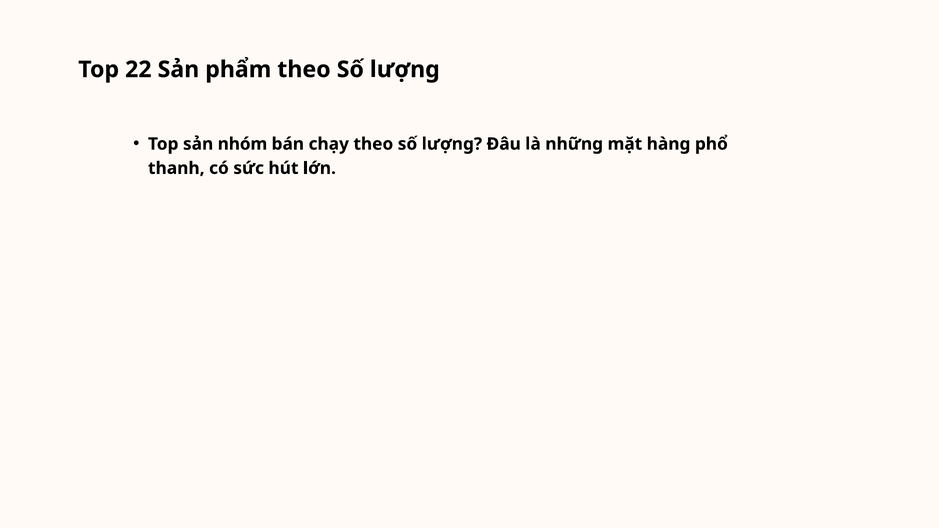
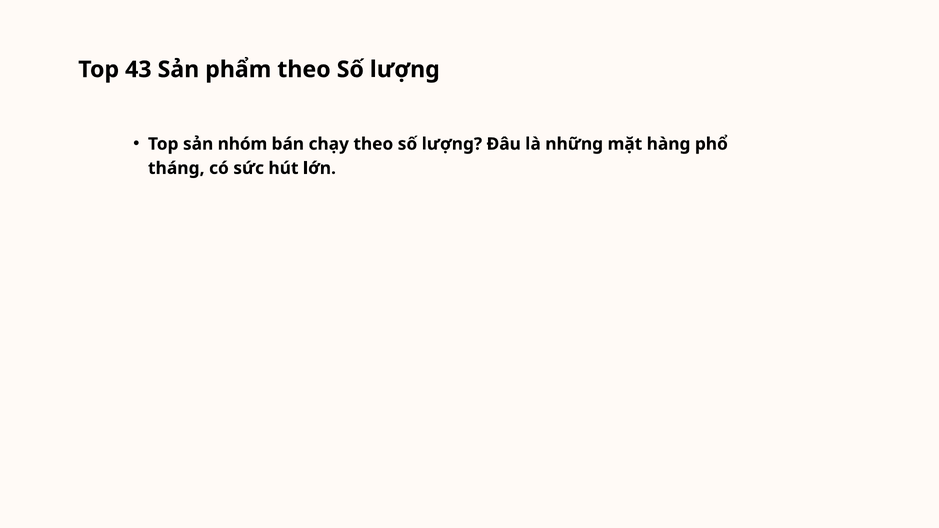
22: 22 -> 43
thanh: thanh -> tháng
